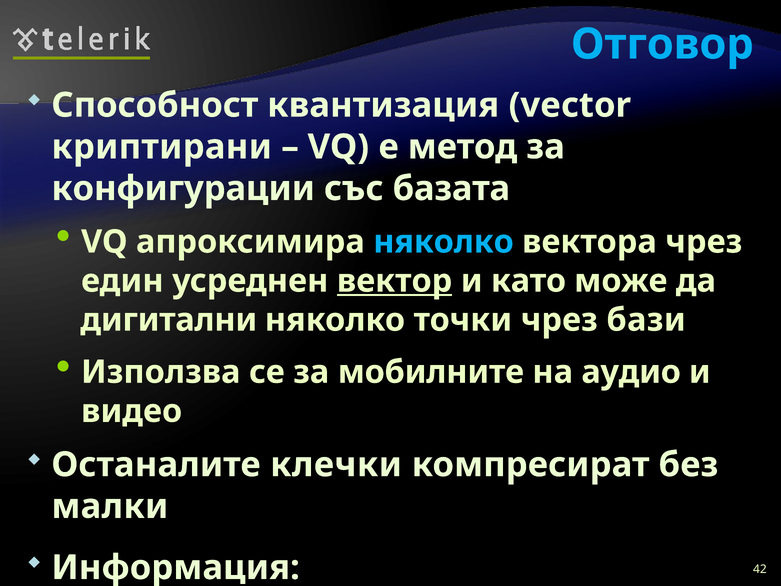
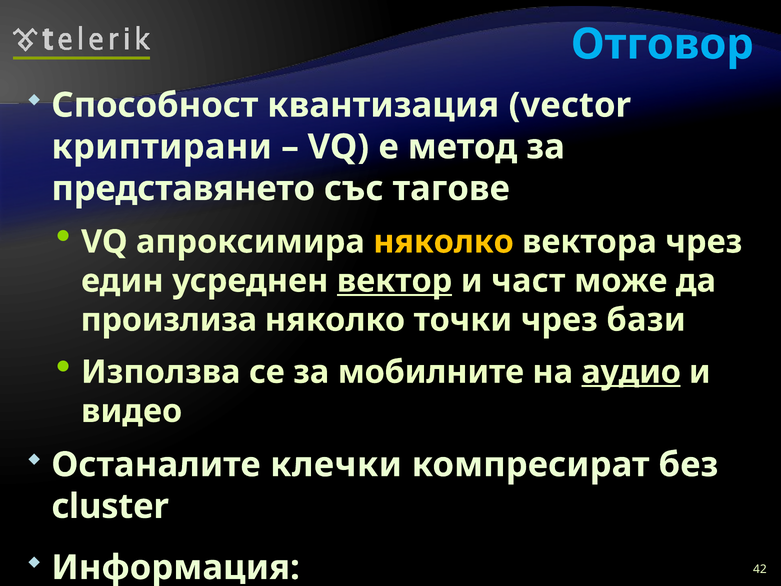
конфигурации: конфигурации -> представянето
базата: базата -> тагове
няколко at (443, 242) colour: light blue -> yellow
като: като -> част
дигитални: дигитални -> произлиза
аудио underline: none -> present
малки: малки -> cluster
